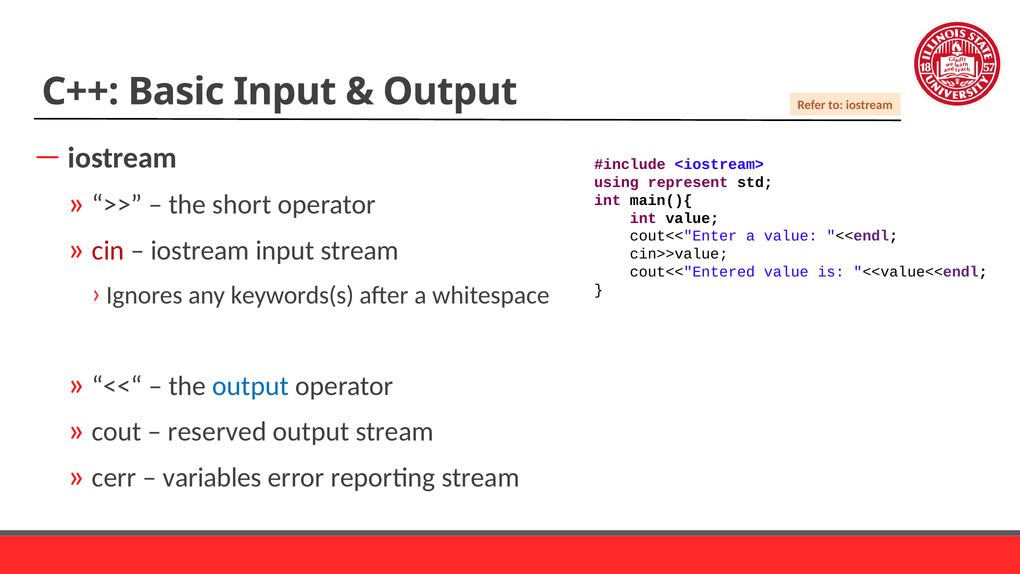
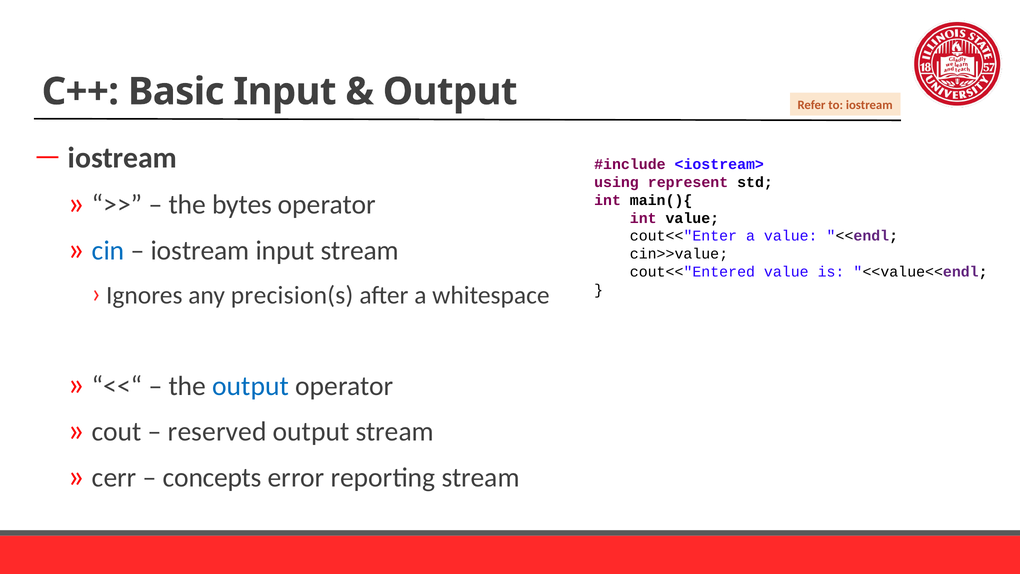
short: short -> bytes
cin colour: red -> blue
keywords(s: keywords(s -> precision(s
variables: variables -> concepts
